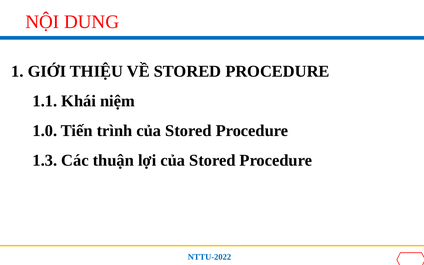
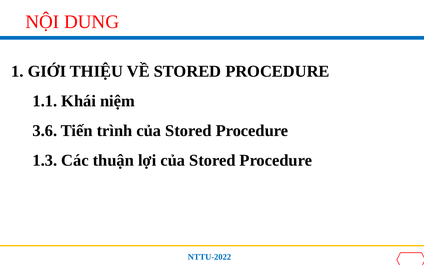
1.0: 1.0 -> 3.6
